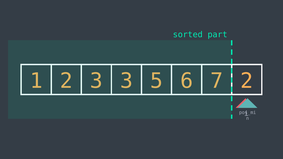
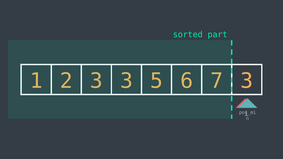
2 at (247, 81): 2 -> 3
